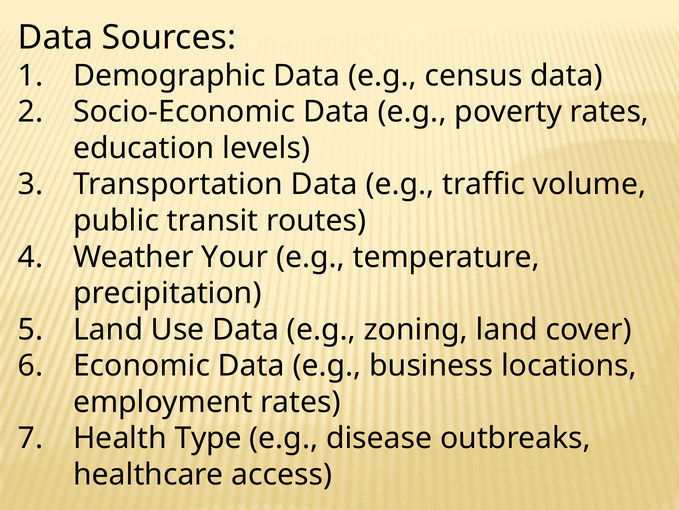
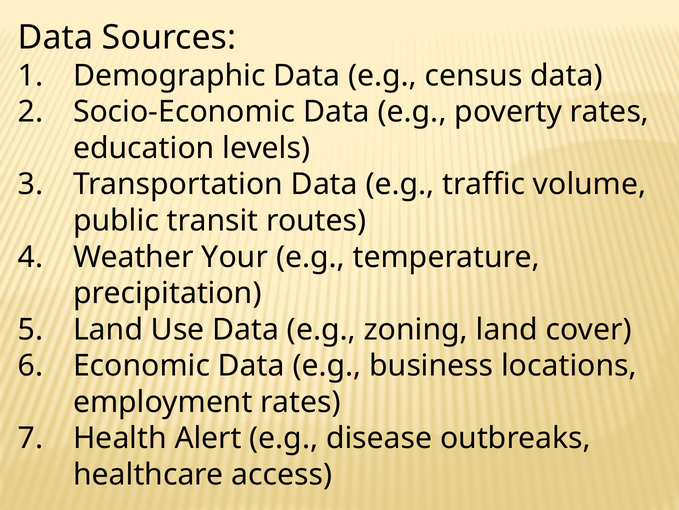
Type: Type -> Alert
